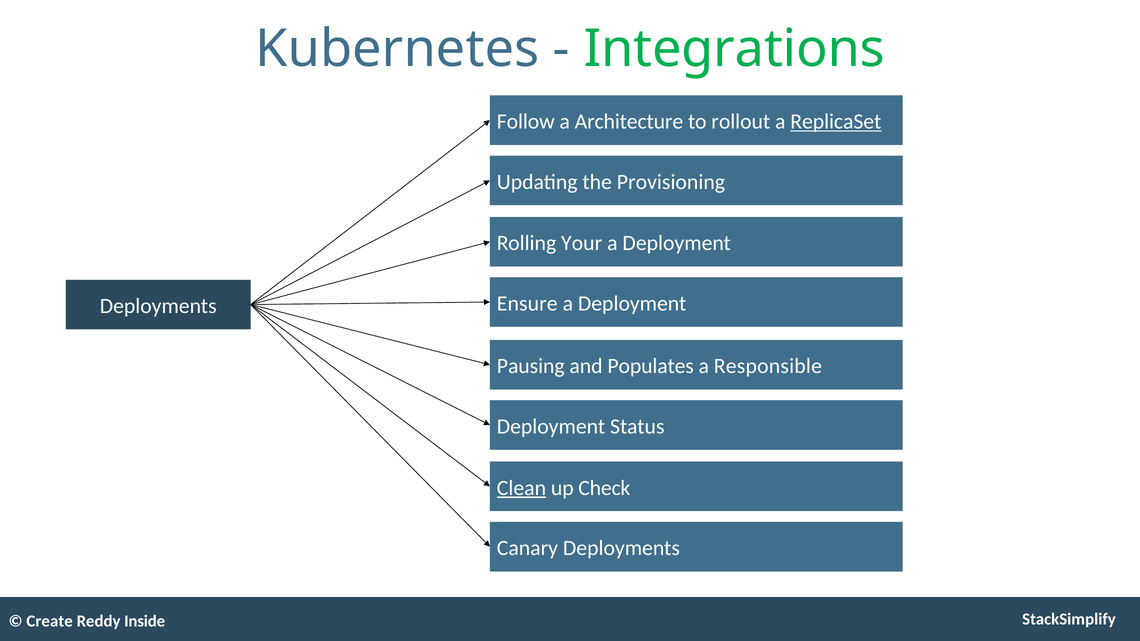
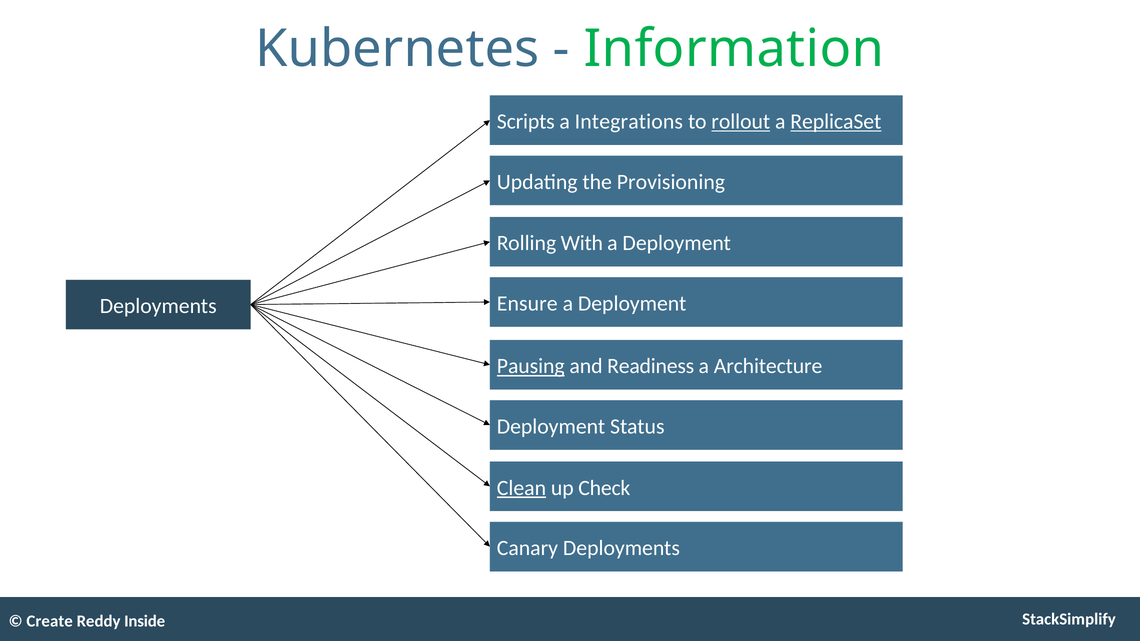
Integrations: Integrations -> Information
Follow: Follow -> Scripts
Architecture: Architecture -> Integrations
rollout underline: none -> present
Your: Your -> With
Pausing underline: none -> present
Populates: Populates -> Readiness
Responsible: Responsible -> Architecture
